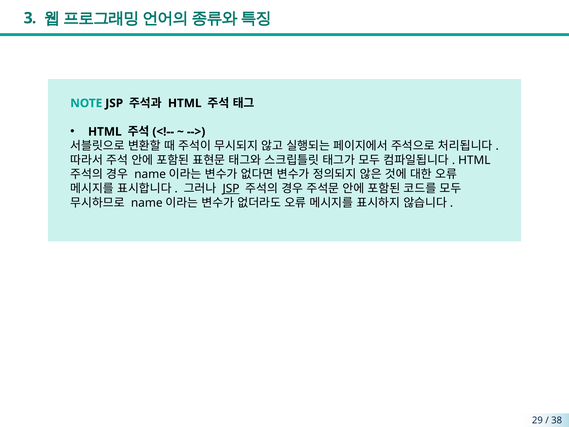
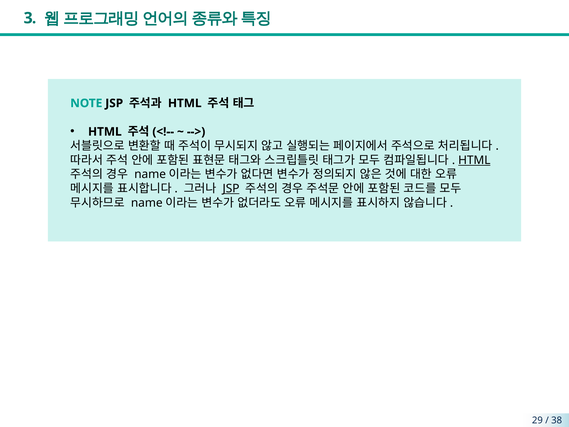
HTML at (474, 160) underline: none -> present
